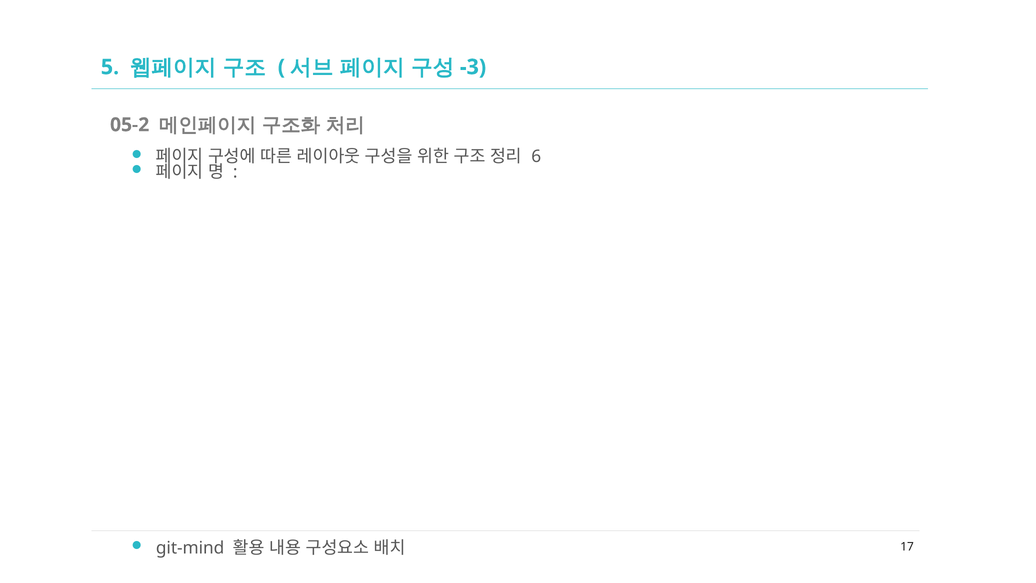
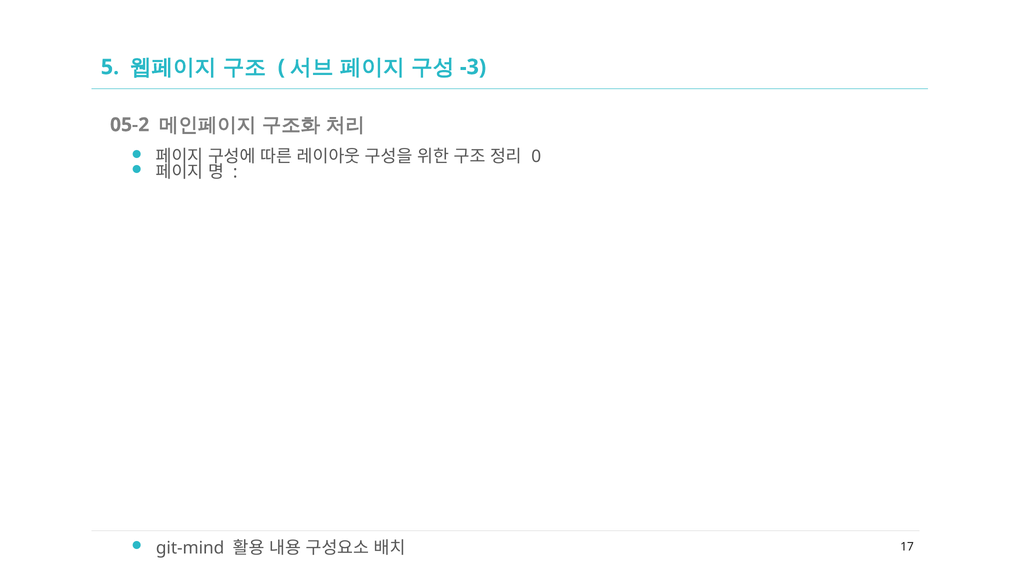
6: 6 -> 0
